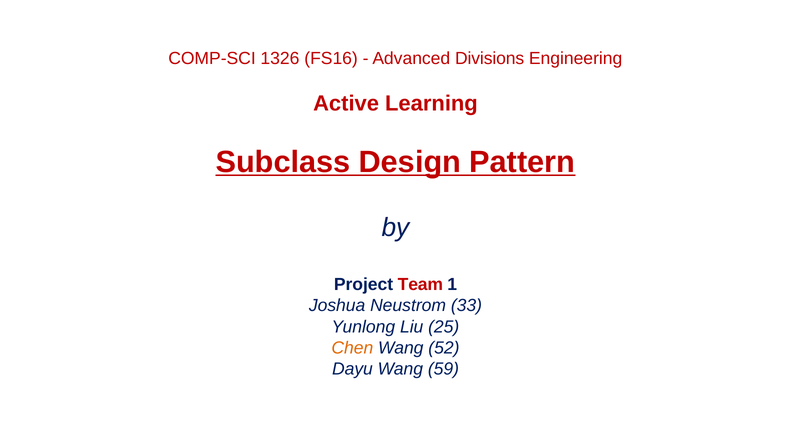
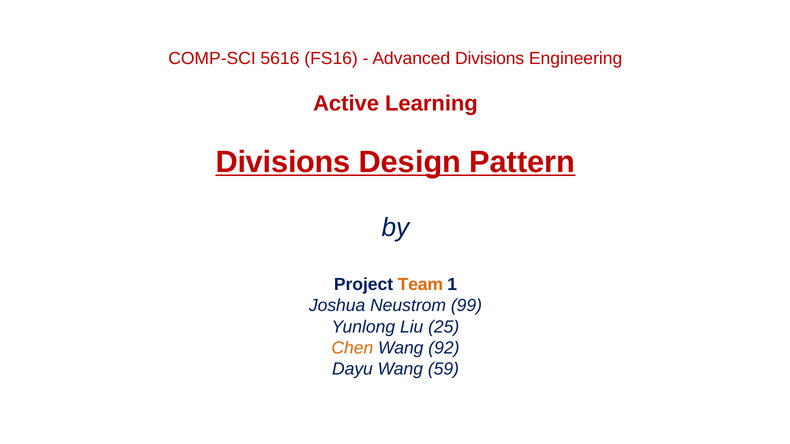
1326: 1326 -> 5616
Subclass at (283, 162): Subclass -> Divisions
Team colour: red -> orange
33: 33 -> 99
52: 52 -> 92
